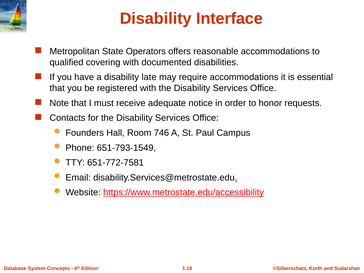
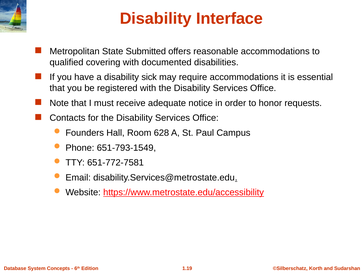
Operators: Operators -> Submitted
late: late -> sick
746: 746 -> 628
